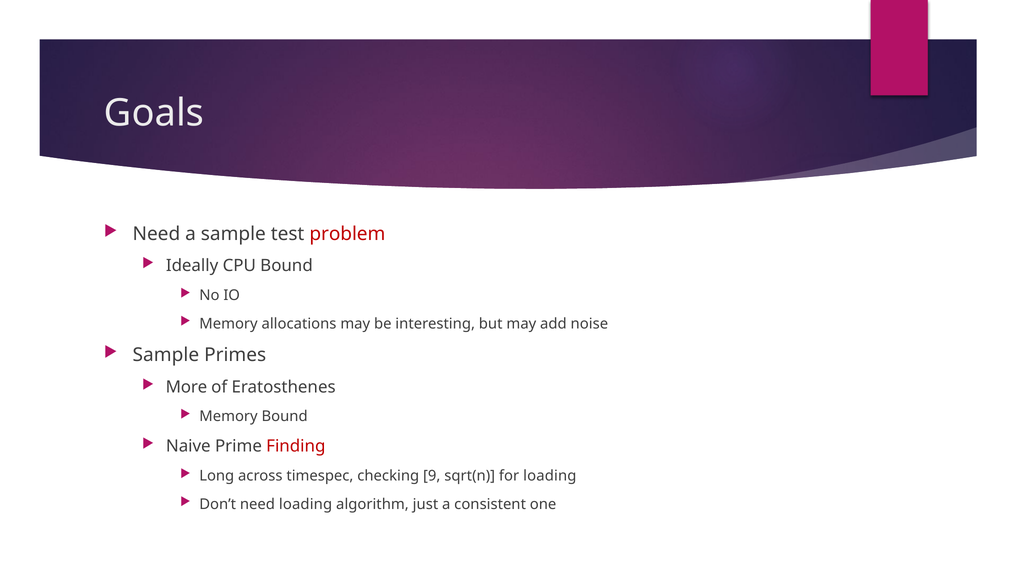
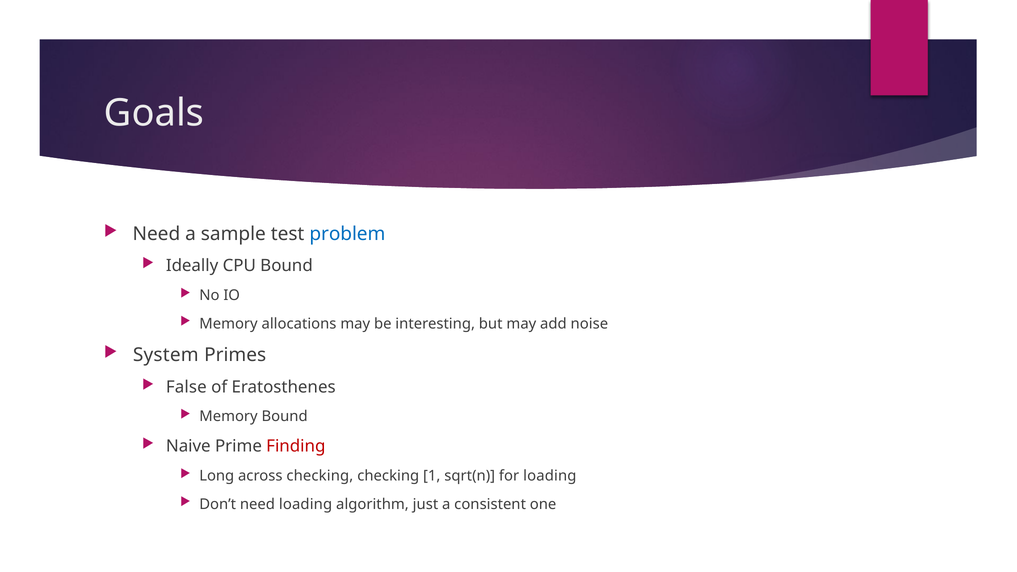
problem colour: red -> blue
Sample at (166, 355): Sample -> System
More: More -> False
across timespec: timespec -> checking
9: 9 -> 1
